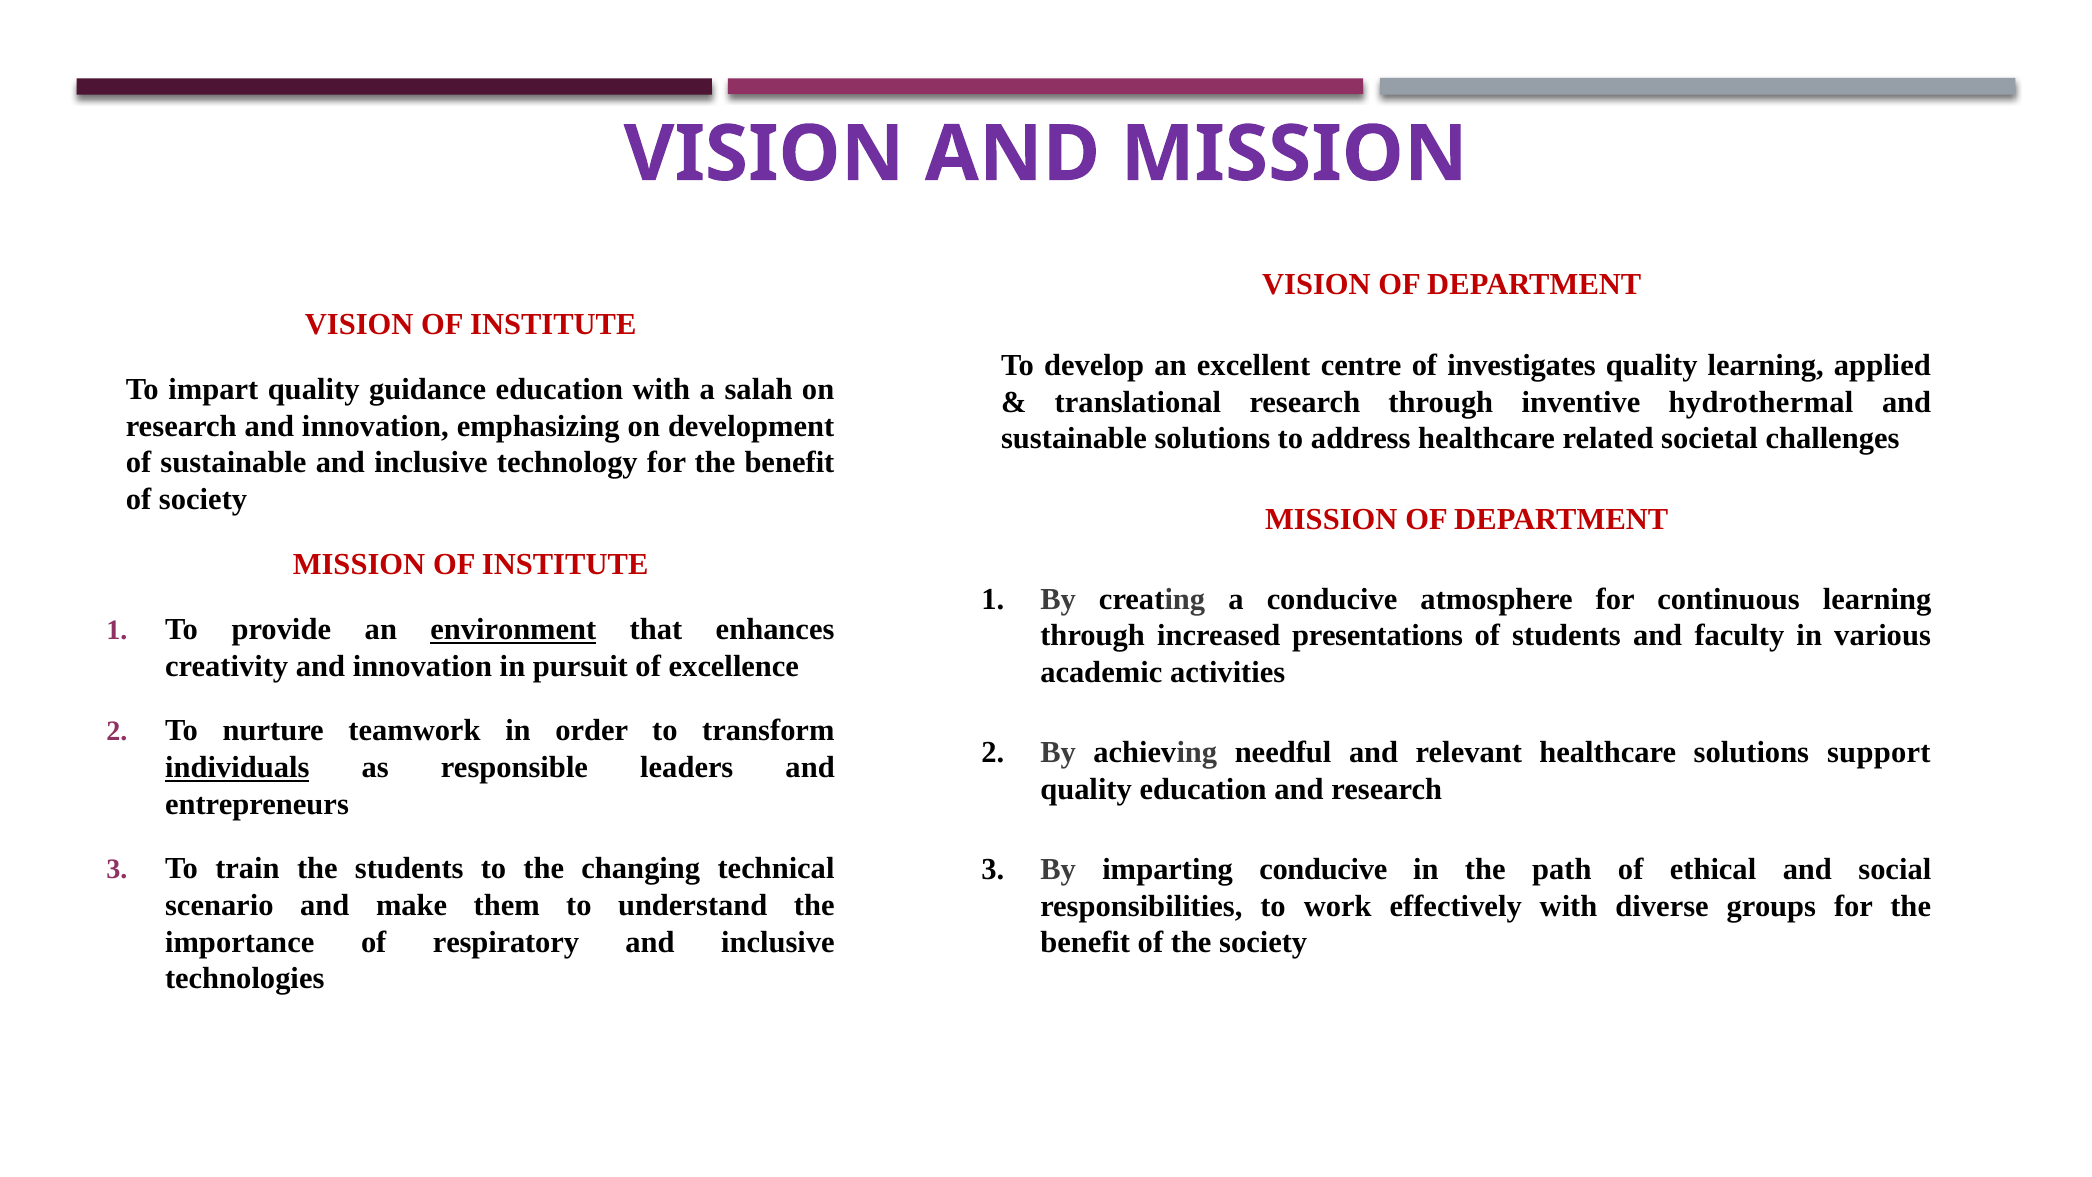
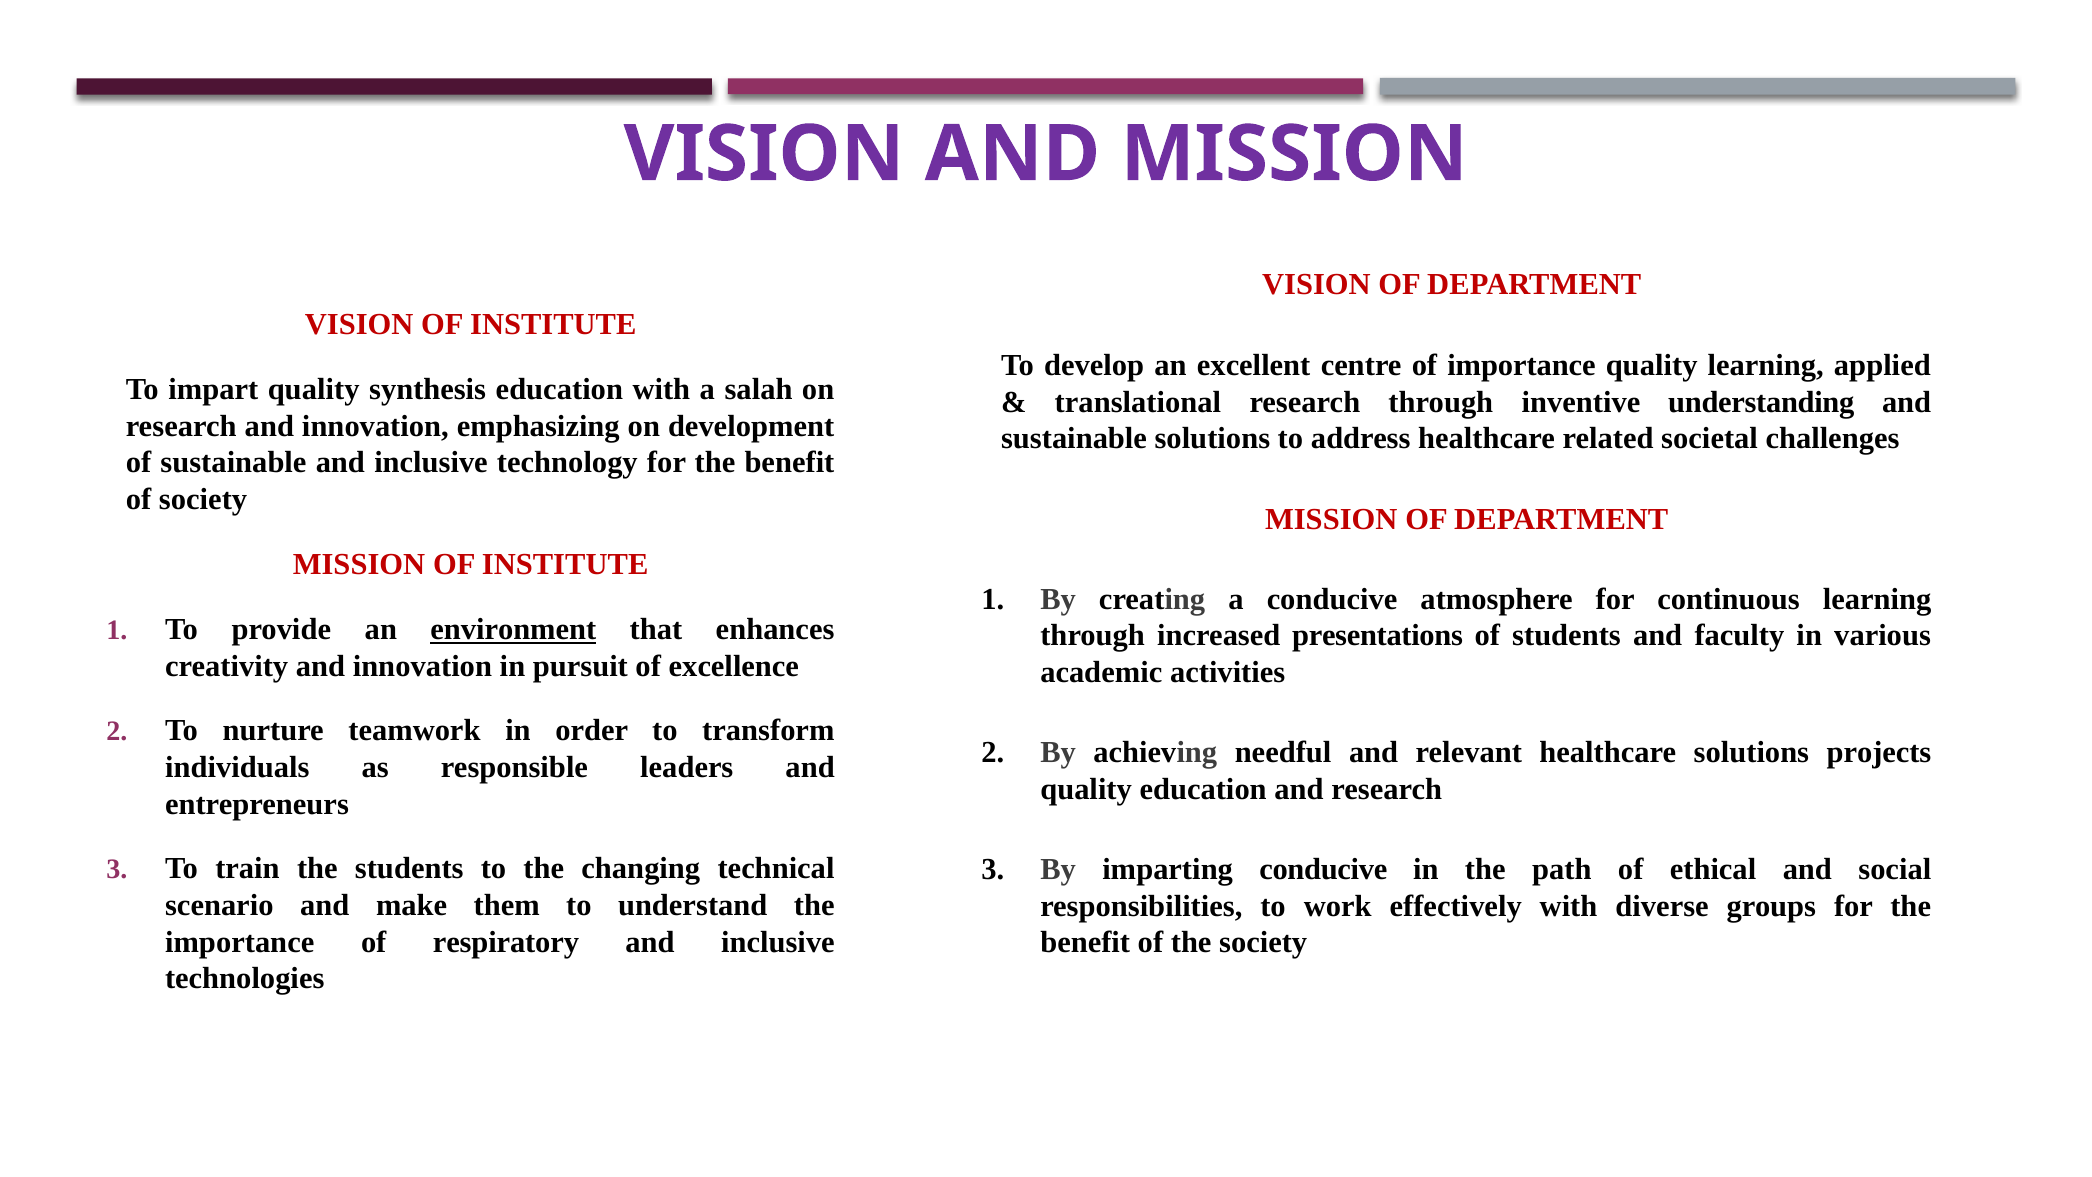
of investigates: investigates -> importance
guidance: guidance -> synthesis
hydrothermal: hydrothermal -> understanding
support: support -> projects
individuals underline: present -> none
